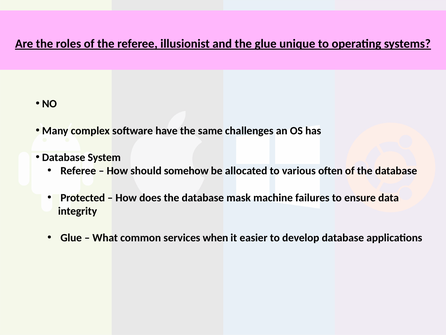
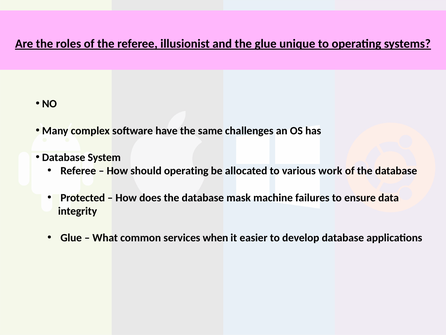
should somehow: somehow -> operating
often: often -> work
